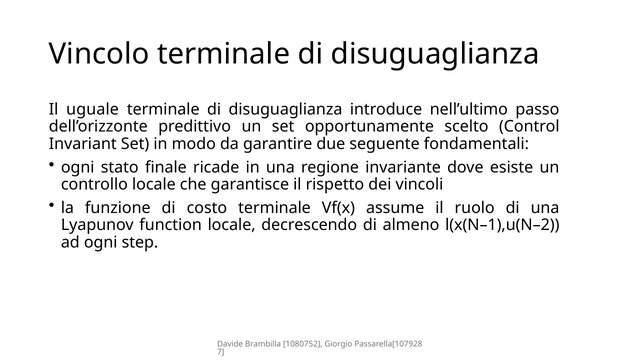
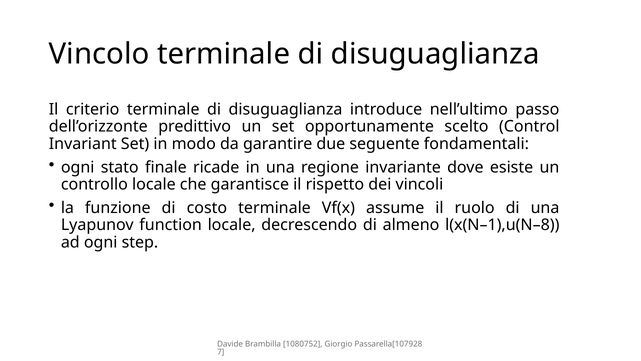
uguale: uguale -> criterio
l(x(N–1),u(N–2: l(x(N–1),u(N–2 -> l(x(N–1),u(N–8
